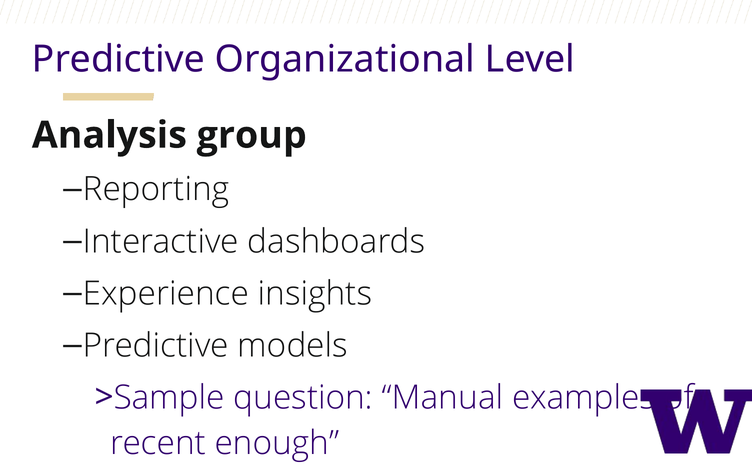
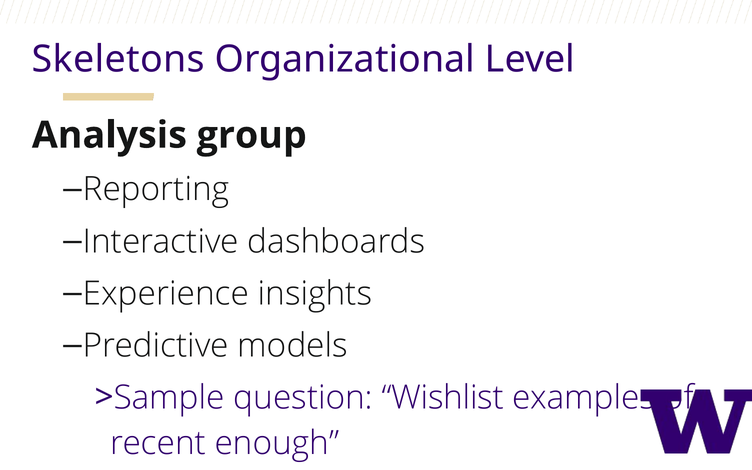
Predictive at (118, 59): Predictive -> Skeletons
Manual: Manual -> Wishlist
